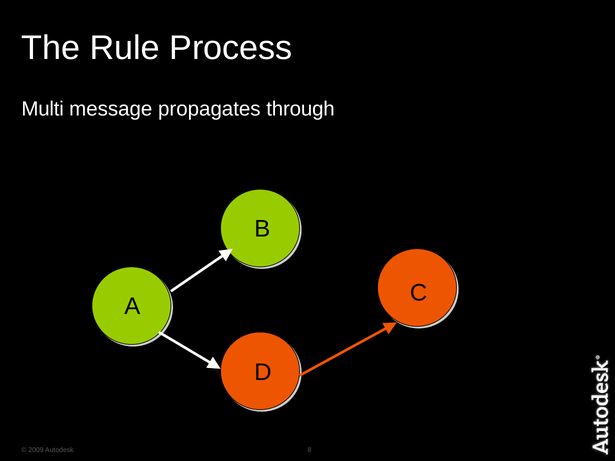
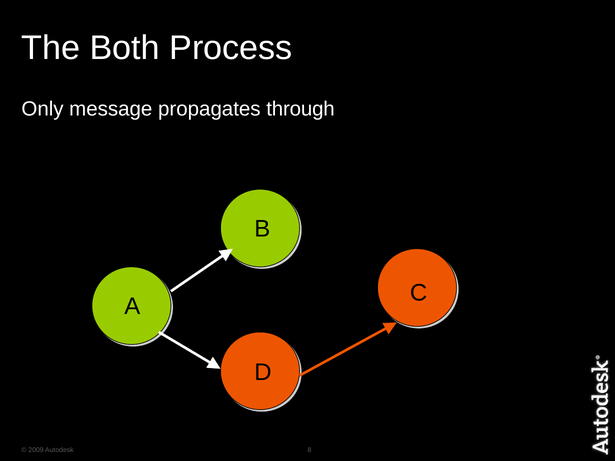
Rule: Rule -> Both
Multi: Multi -> Only
